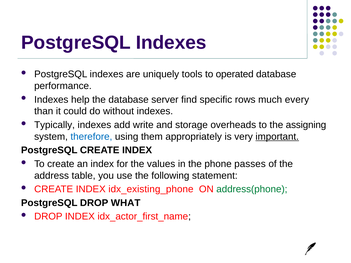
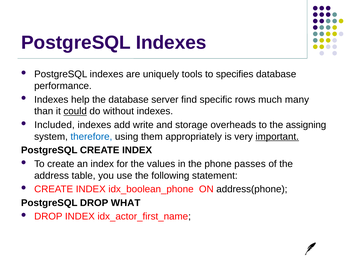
operated: operated -> specifies
every: every -> many
could underline: none -> present
Typically: Typically -> Included
idx_existing_phone: idx_existing_phone -> idx_boolean_phone
address(phone colour: green -> black
